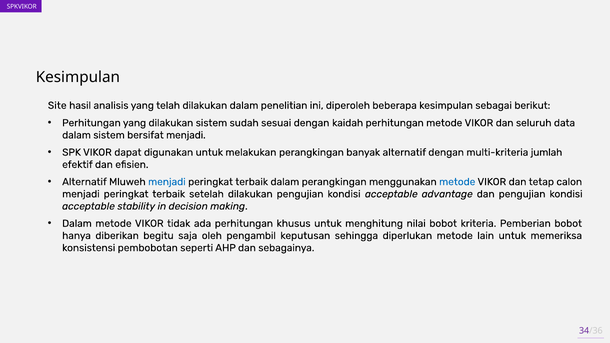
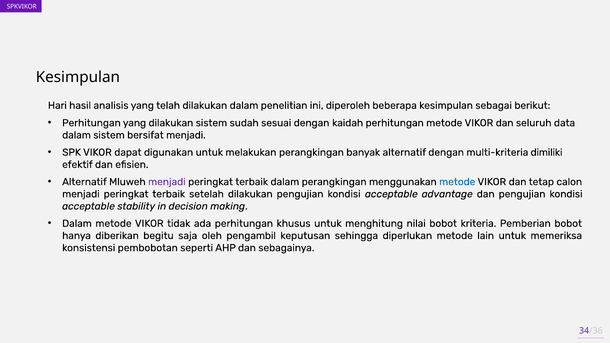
Site: Site -> Hari
jumlah: jumlah -> dimiliki
menjadi at (167, 182) colour: blue -> purple
